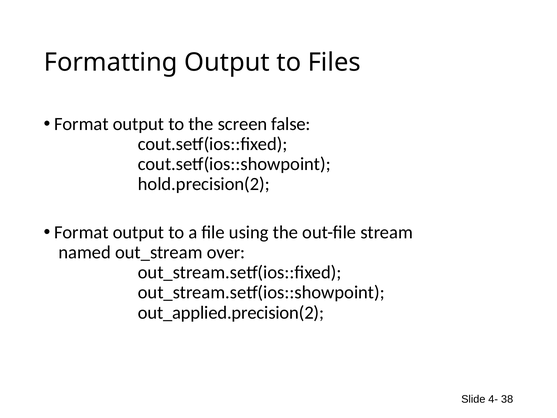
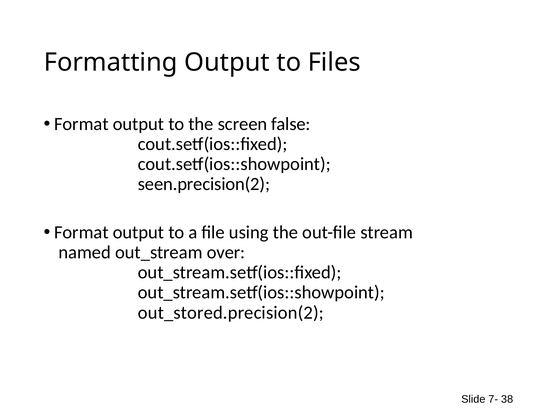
hold.precision(2: hold.precision(2 -> seen.precision(2
out_applied.precision(2: out_applied.precision(2 -> out_stored.precision(2
4-: 4- -> 7-
